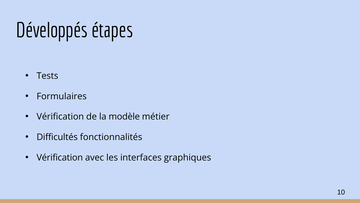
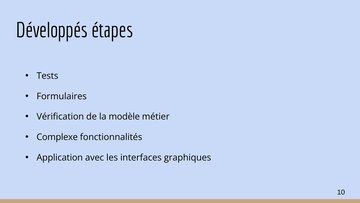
Difficultés: Difficultés -> Complexe
Vérification at (60, 157): Vérification -> Application
